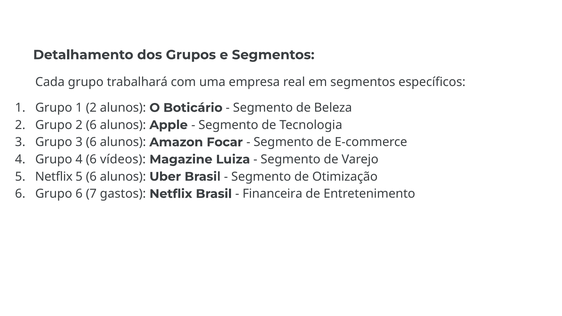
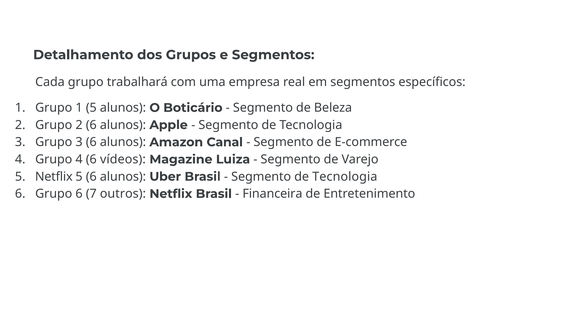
1 2: 2 -> 5
Focar: Focar -> Canal
Otimização at (345, 177): Otimização -> Tecnologia
gastos: gastos -> outros
